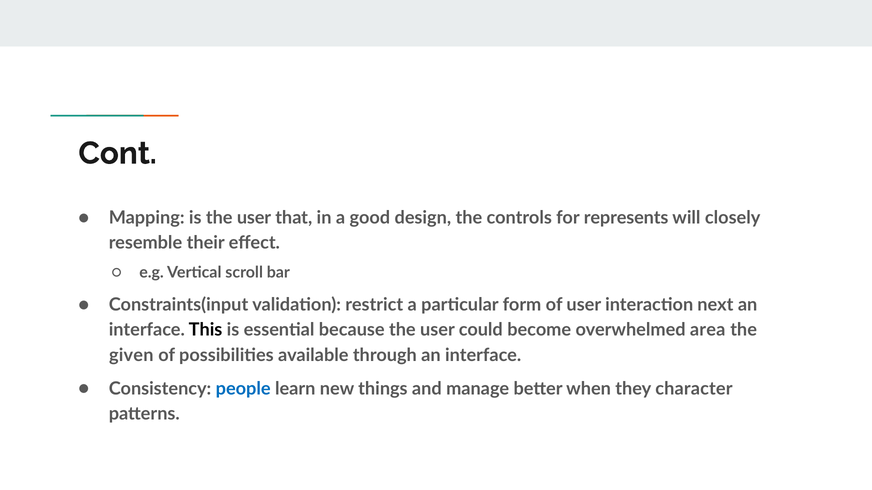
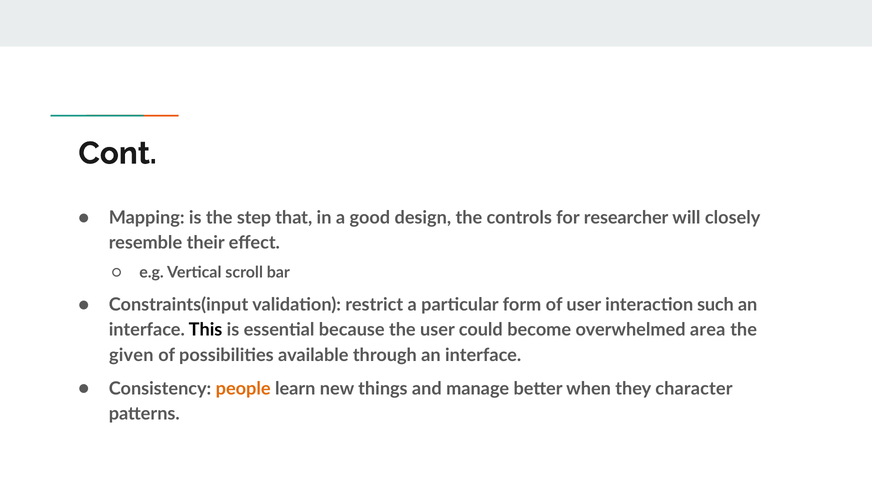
is the user: user -> step
represents: represents -> researcher
next: next -> such
people colour: blue -> orange
